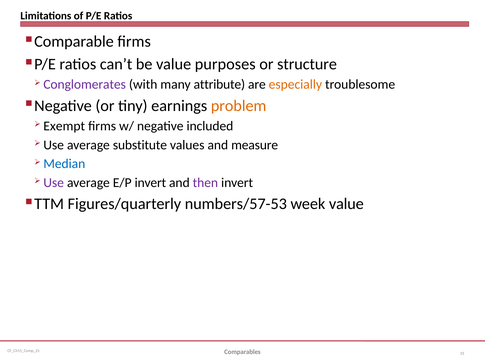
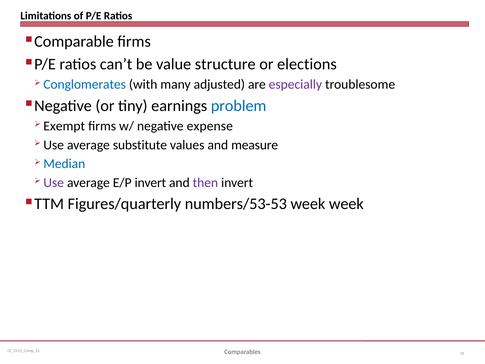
purposes: purposes -> structure
structure: structure -> elections
Conglomerates colour: purple -> blue
attribute: attribute -> adjusted
especially colour: orange -> purple
problem colour: orange -> blue
included: included -> expense
numbers/57-53: numbers/57-53 -> numbers/53-53
week value: value -> week
